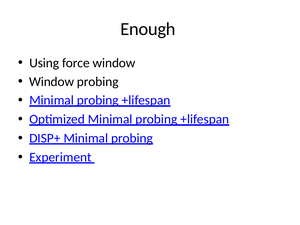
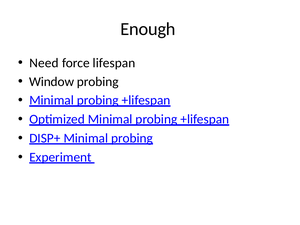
Using: Using -> Need
force window: window -> lifespan
